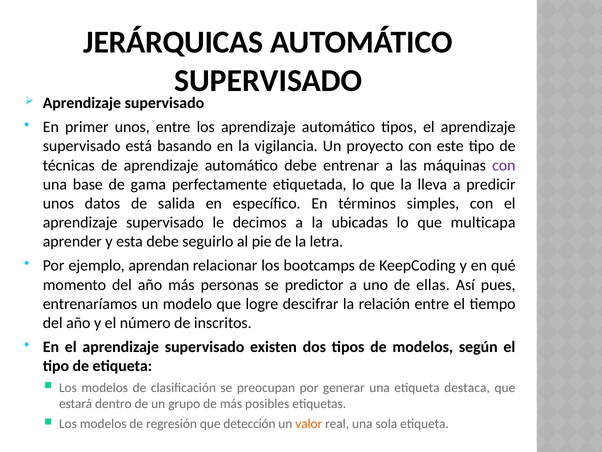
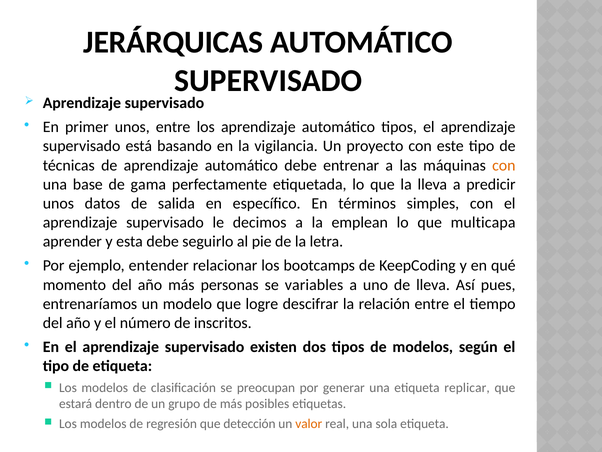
con at (504, 165) colour: purple -> orange
ubicadas: ubicadas -> emplean
aprendan: aprendan -> entender
predictor: predictor -> variables
de ellas: ellas -> lleva
destaca: destaca -> replicar
